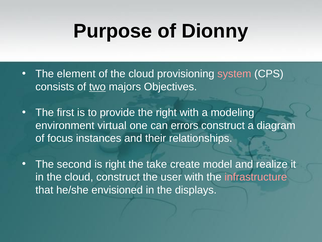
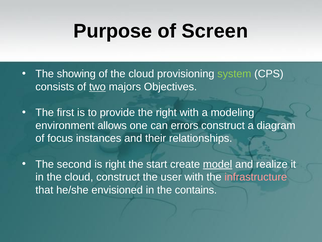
Dionny: Dionny -> Screen
element: element -> showing
system colour: pink -> light green
virtual: virtual -> allows
take: take -> start
model underline: none -> present
displays: displays -> contains
